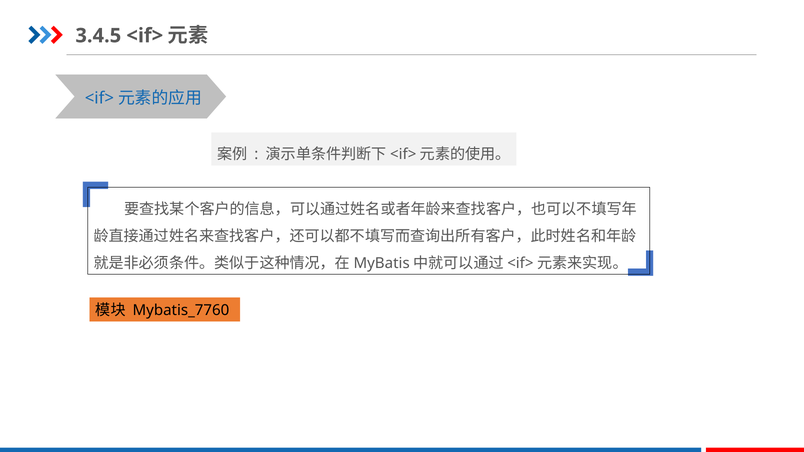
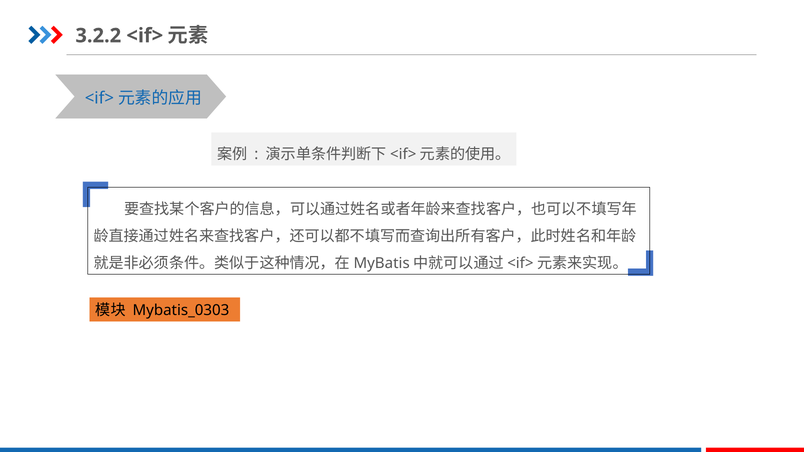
3.4.5: 3.4.5 -> 3.2.2
Mybatis_7760: Mybatis_7760 -> Mybatis_0303
